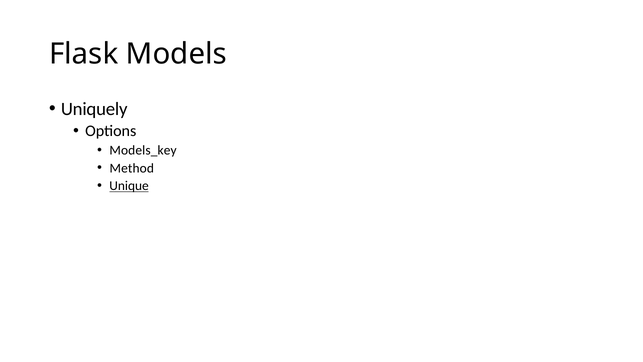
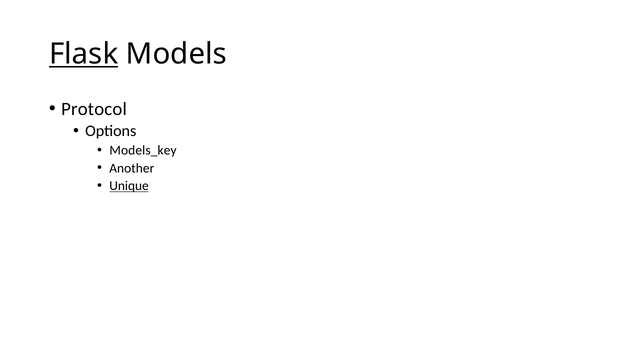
Flask underline: none -> present
Uniquely: Uniquely -> Protocol
Method: Method -> Another
